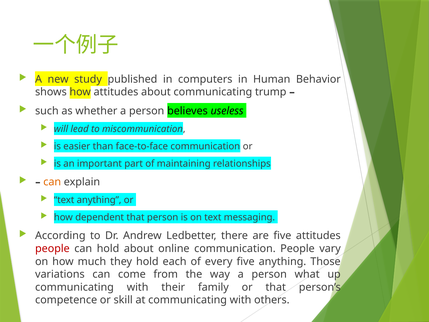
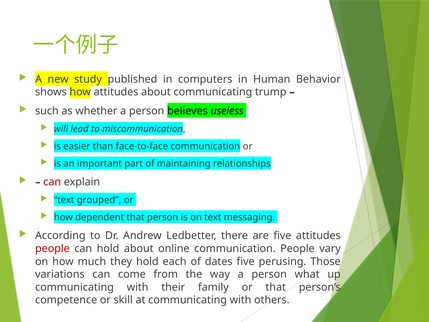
can at (52, 182) colour: orange -> red
text anything: anything -> grouped
every: every -> dates
five anything: anything -> perusing
